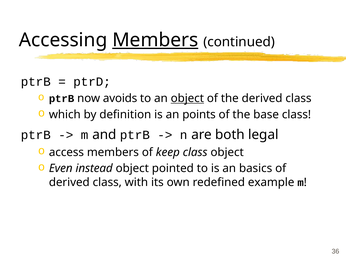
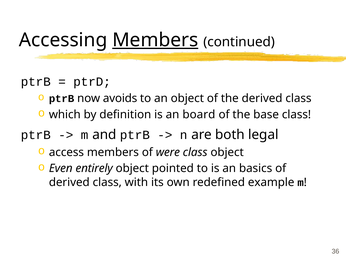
object at (187, 98) underline: present -> none
points: points -> board
keep: keep -> were
instead: instead -> entirely
